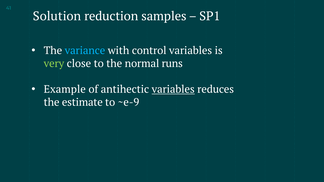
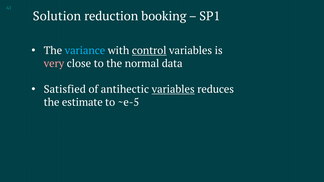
samples: samples -> booking
control underline: none -> present
very colour: light green -> pink
runs: runs -> data
Example: Example -> Satisfied
~e-9: ~e-9 -> ~e-5
